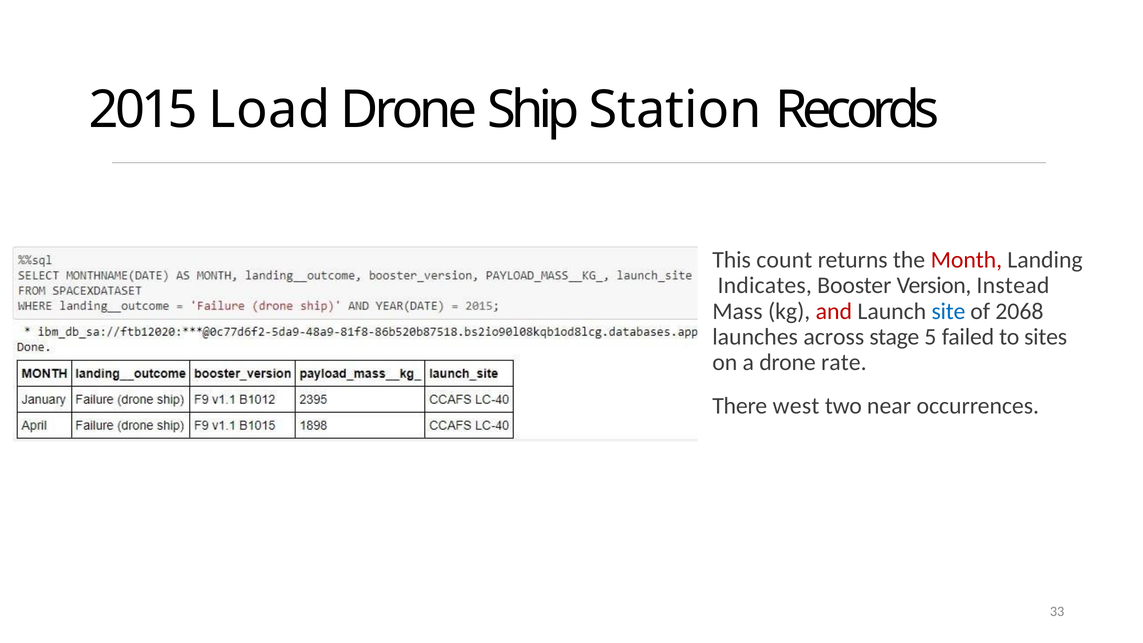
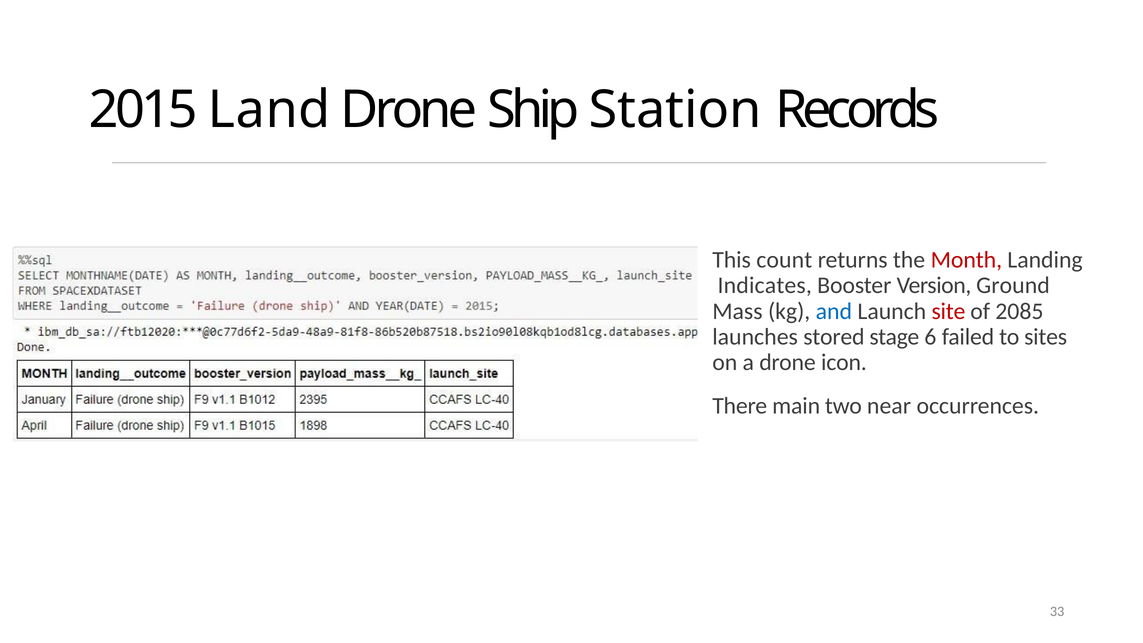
Load: Load -> Land
Instead: Instead -> Ground
and colour: red -> blue
site colour: blue -> red
2068: 2068 -> 2085
across: across -> stored
5: 5 -> 6
rate: rate -> icon
west: west -> main
